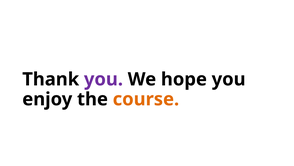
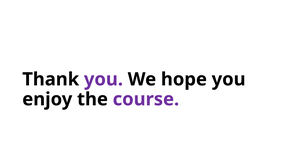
course colour: orange -> purple
